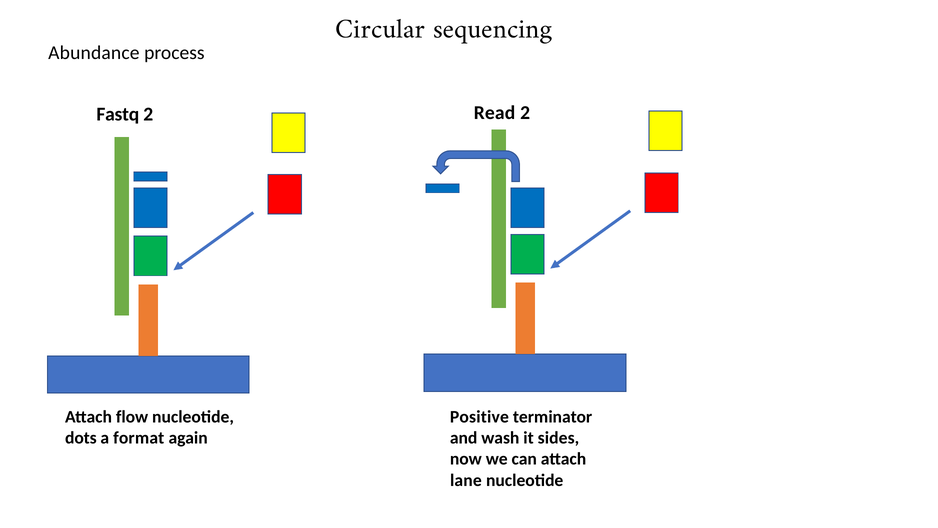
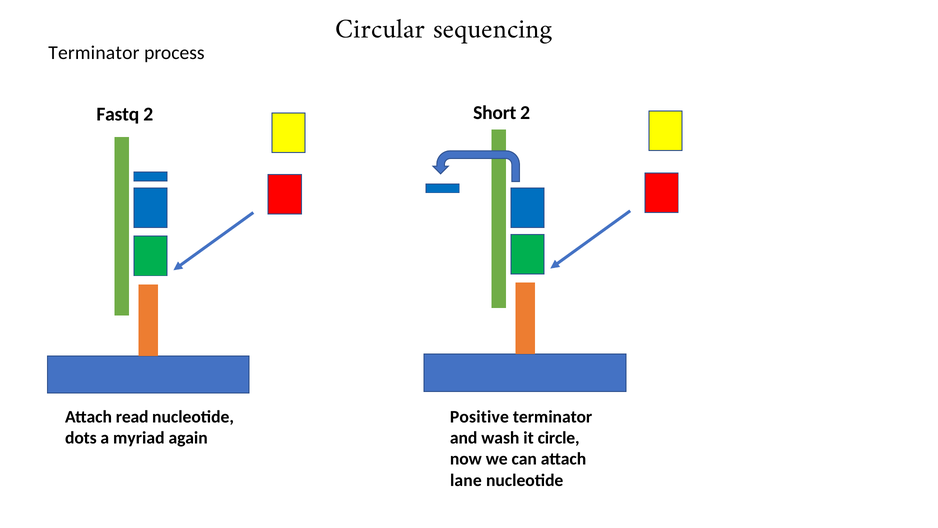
Abundance at (94, 53): Abundance -> Terminator
Read: Read -> Short
flow: flow -> read
sides: sides -> circle
format: format -> myriad
